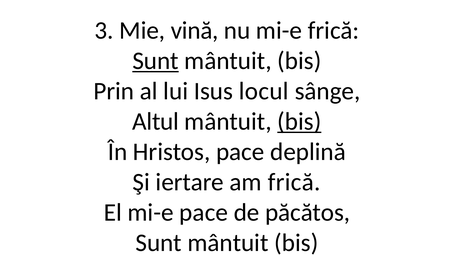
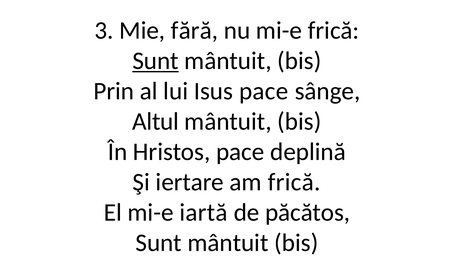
vină: vină -> fără
Isus locul: locul -> pace
bis at (299, 121) underline: present -> none
mi-e pace: pace -> iartă
